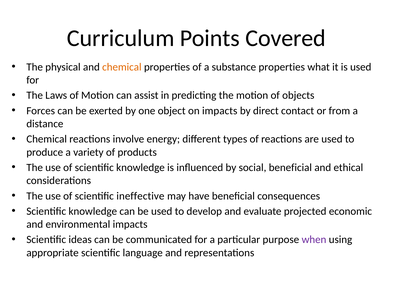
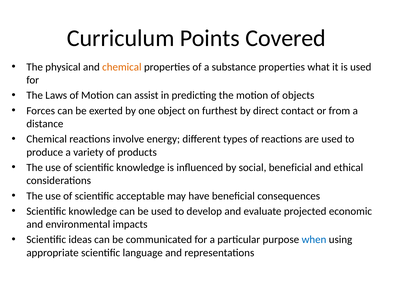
on impacts: impacts -> furthest
ineffective: ineffective -> acceptable
when colour: purple -> blue
